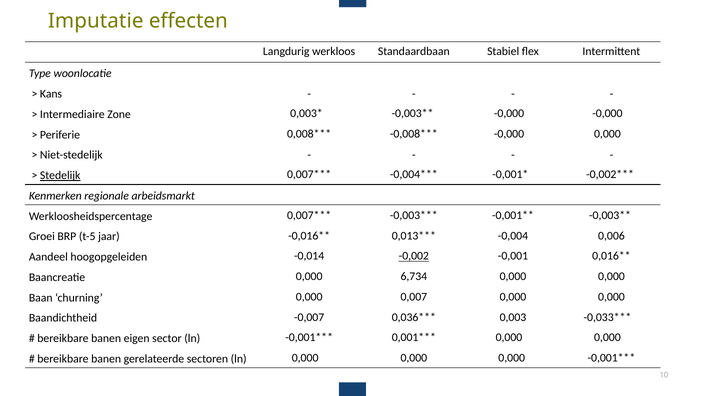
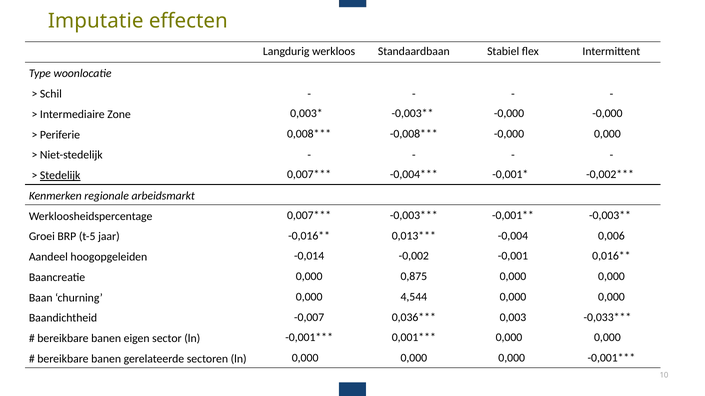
Kans: Kans -> Schil
-0,002 underline: present -> none
6,734: 6,734 -> 0,875
0,007: 0,007 -> 4,544
